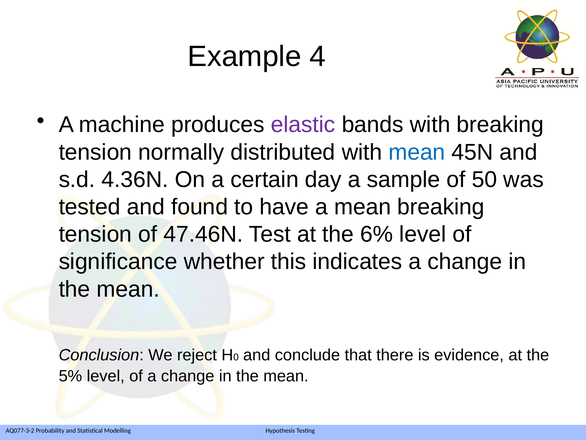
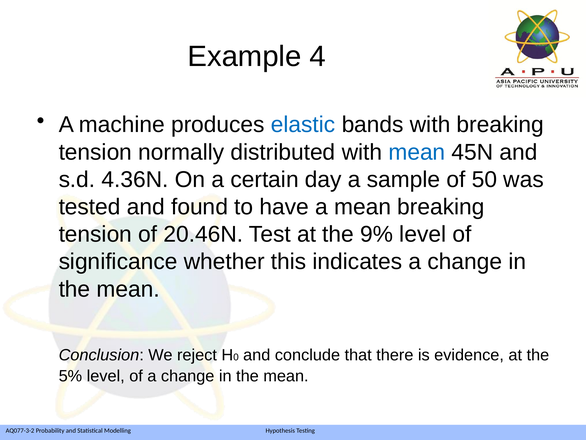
elastic colour: purple -> blue
47.46N: 47.46N -> 20.46N
6%: 6% -> 9%
